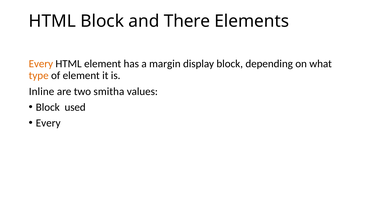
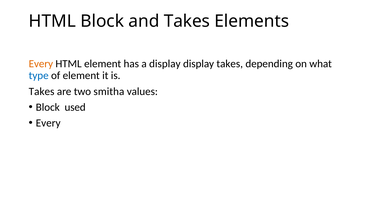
and There: There -> Takes
a margin: margin -> display
display block: block -> takes
type colour: orange -> blue
Inline at (42, 91): Inline -> Takes
